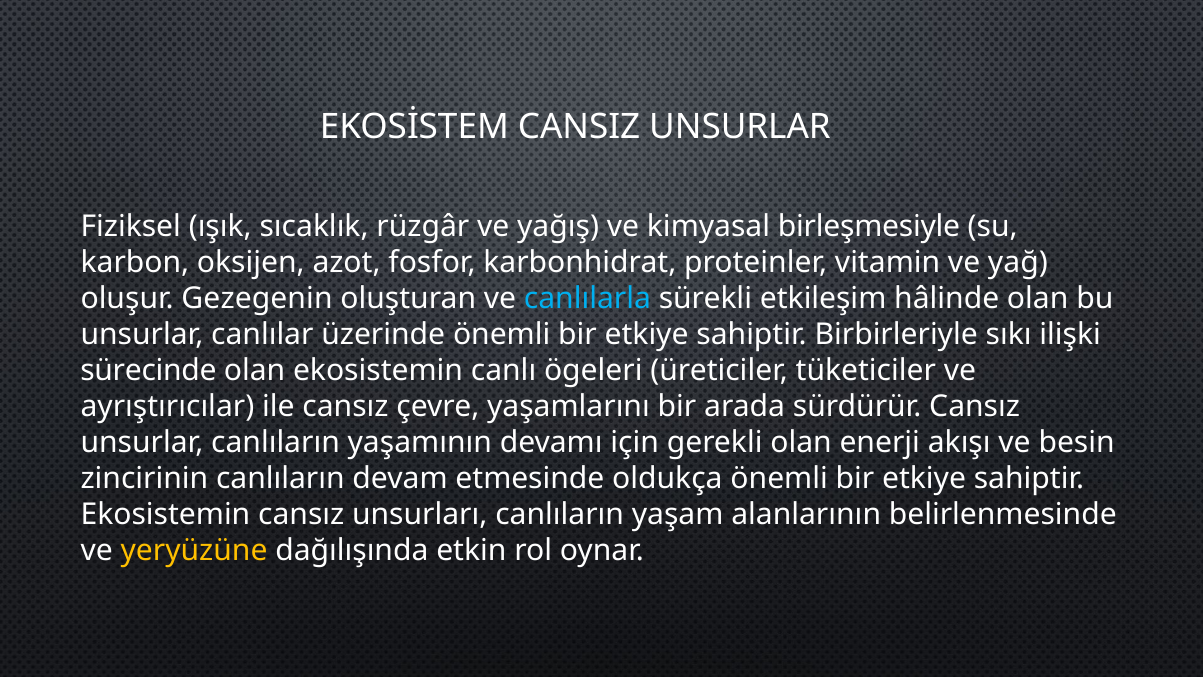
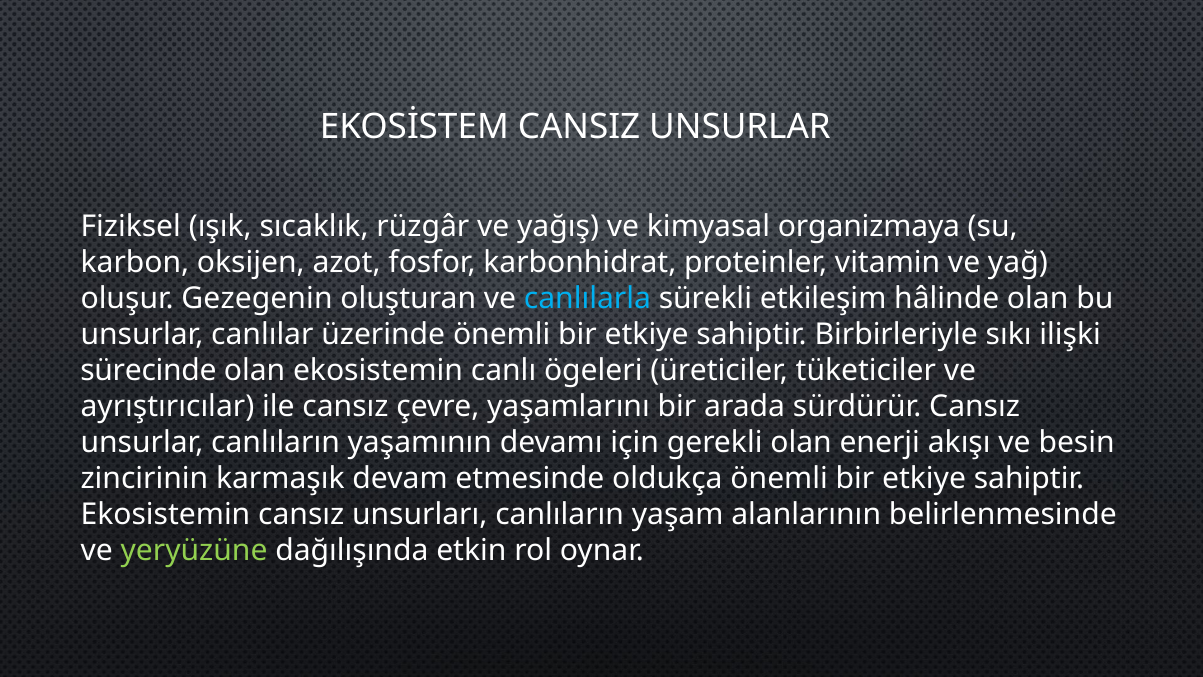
birleşmesiyle: birleşmesiyle -> organizmaya
zincirinin canlıların: canlıların -> karmaşık
yeryüzüne colour: yellow -> light green
